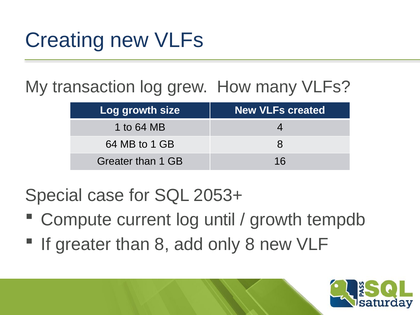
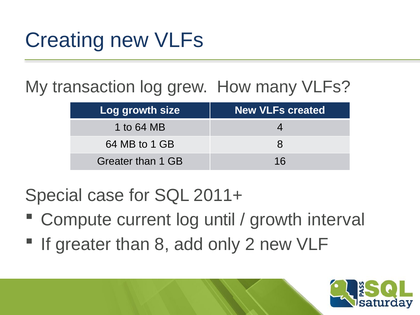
2053+: 2053+ -> 2011+
tempdb: tempdb -> interval
only 8: 8 -> 2
